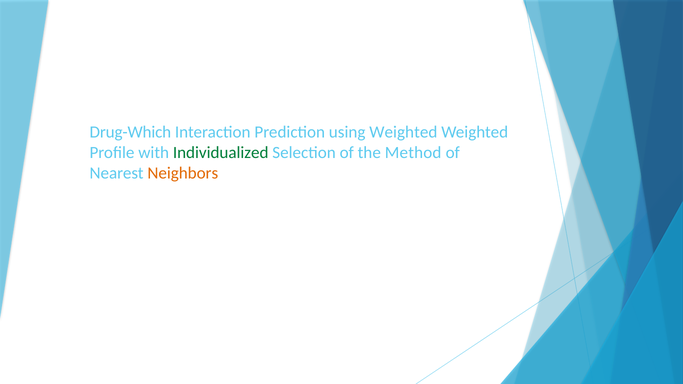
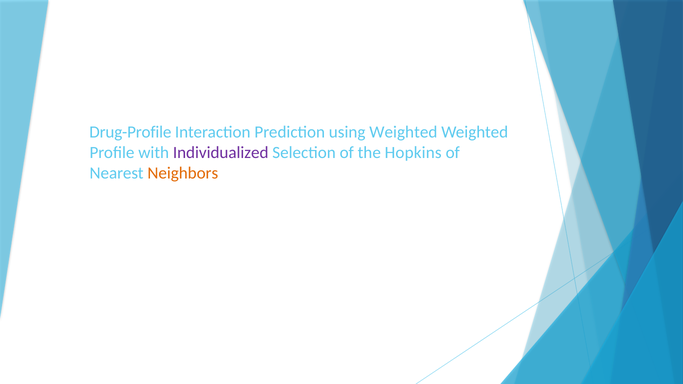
Drug-Which: Drug-Which -> Drug-Profile
Individualized colour: green -> purple
Method: Method -> Hopkins
